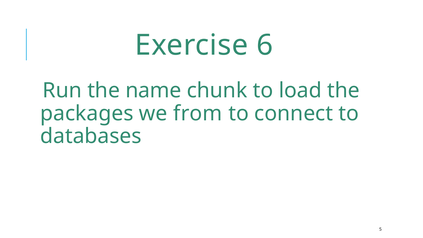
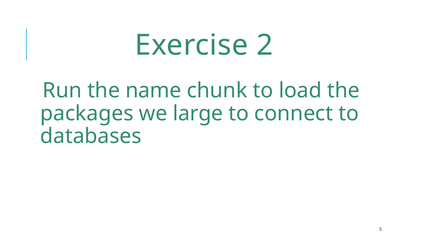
6: 6 -> 2
from: from -> large
